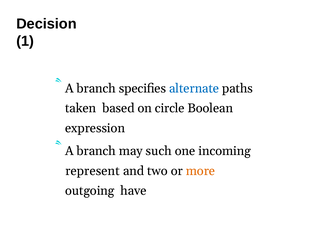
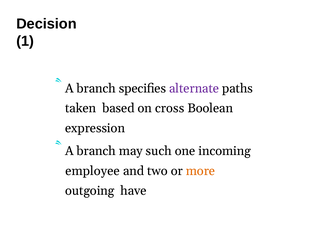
alternate colour: blue -> purple
circle: circle -> cross
represent: represent -> employee
